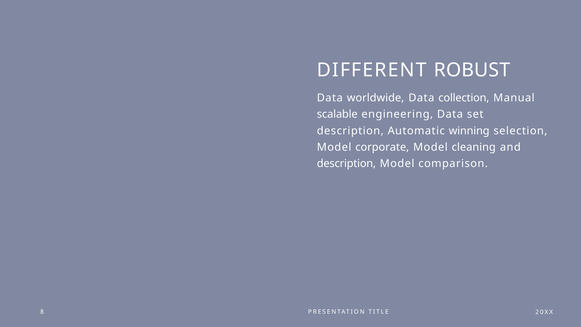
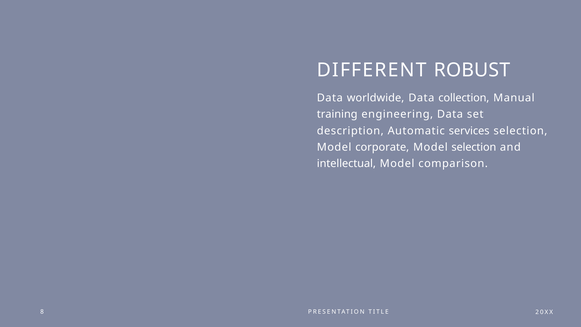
scalable: scalable -> training
winning: winning -> services
Model cleaning: cleaning -> selection
description at (346, 163): description -> intellectual
